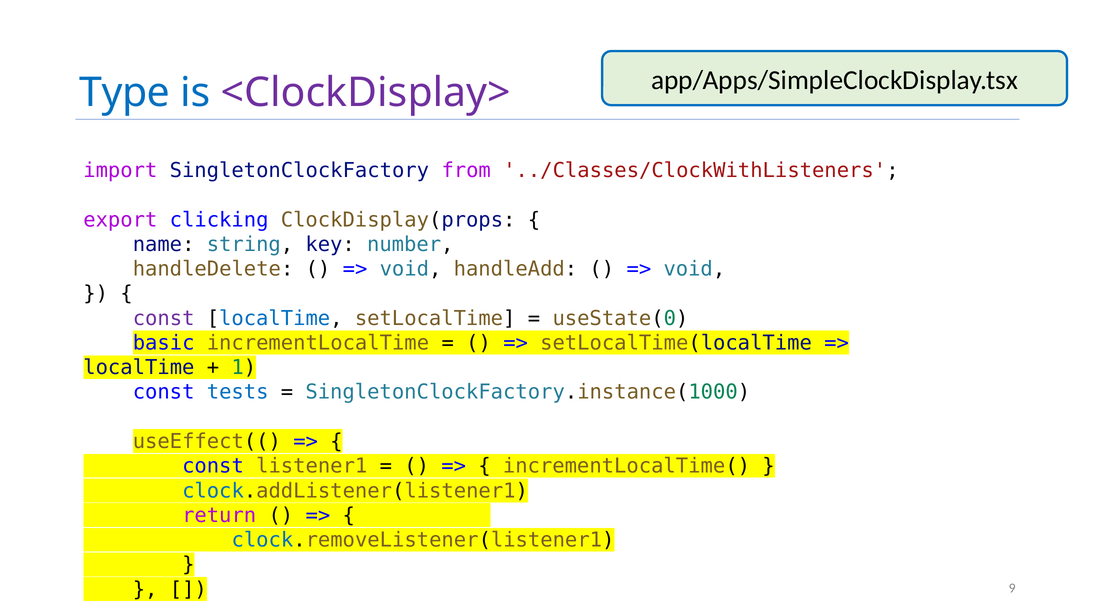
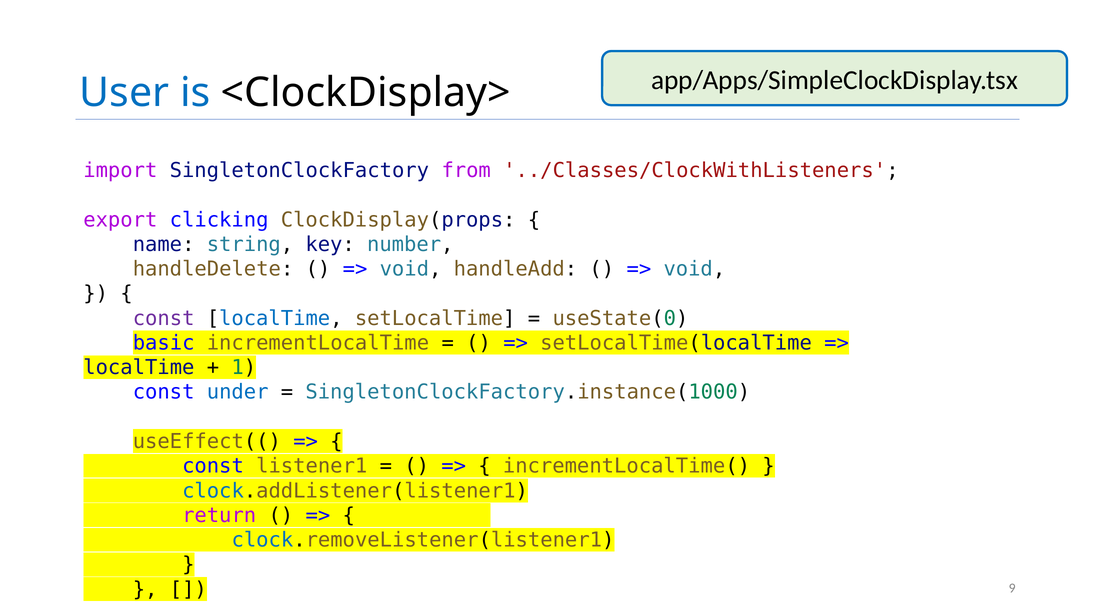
Type: Type -> User
<ClockDisplay> colour: purple -> black
tests: tests -> under
